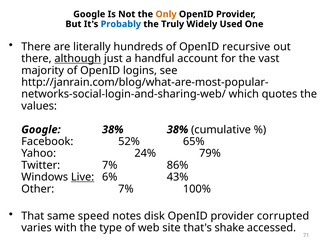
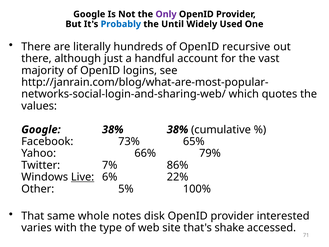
Only colour: orange -> purple
Truly: Truly -> Until
although underline: present -> none
52%: 52% -> 73%
24%: 24% -> 66%
43%: 43% -> 22%
Other 7%: 7% -> 5%
speed: speed -> whole
corrupted: corrupted -> interested
